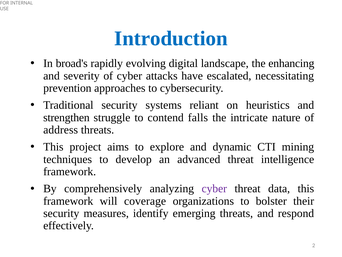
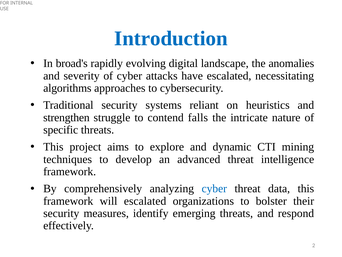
enhancing: enhancing -> anomalies
prevention: prevention -> algorithms
address: address -> specific
cyber at (214, 188) colour: purple -> blue
will coverage: coverage -> escalated
